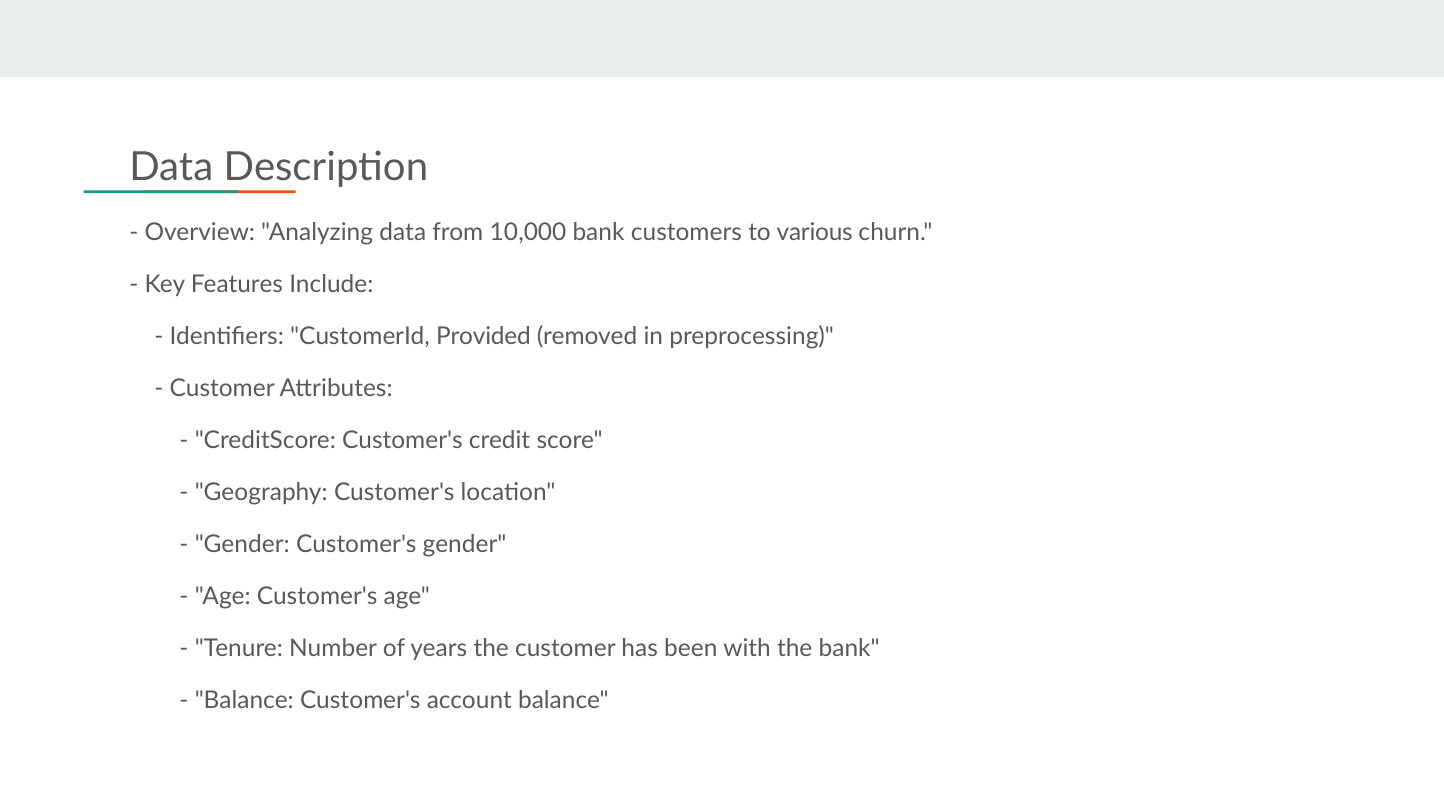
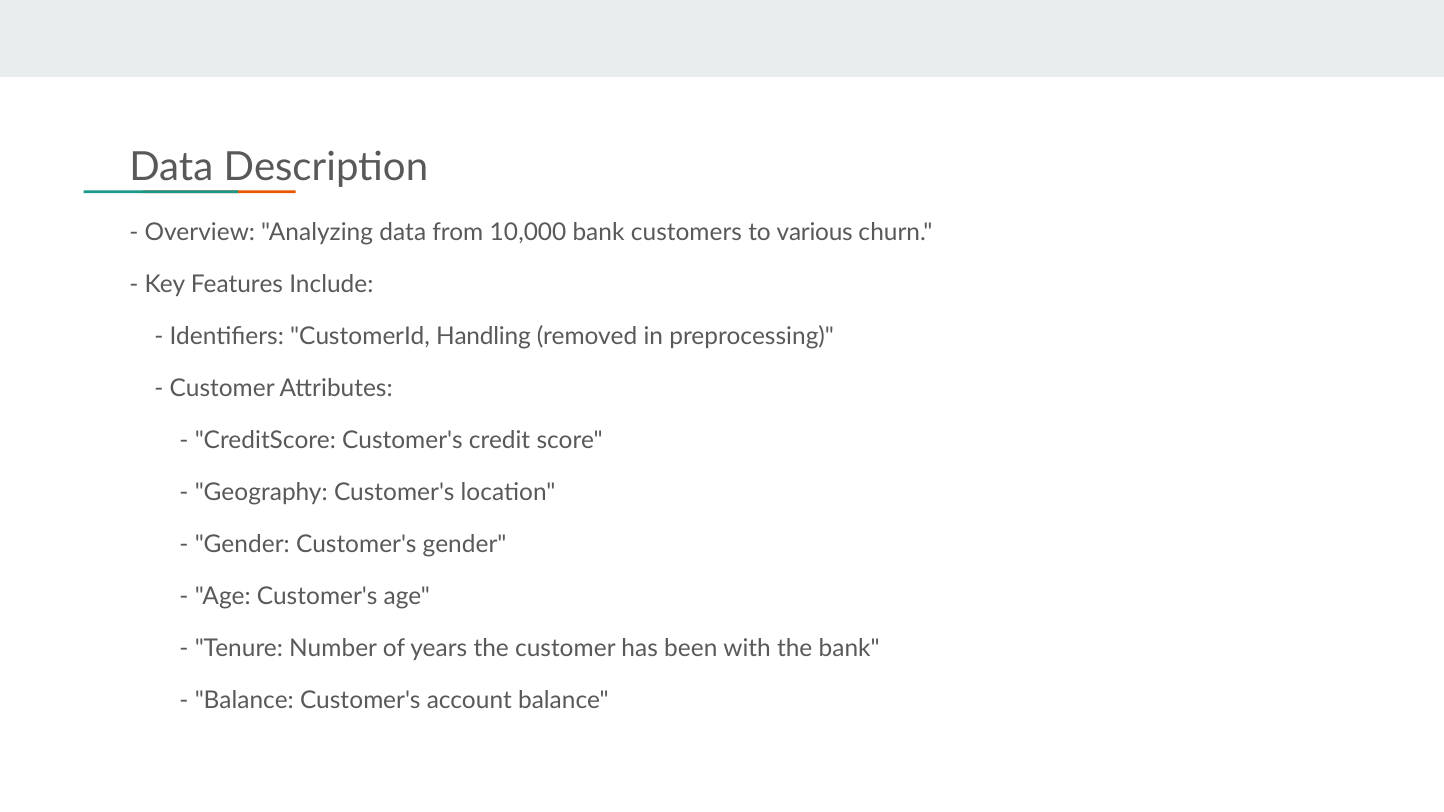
Provided: Provided -> Handling
